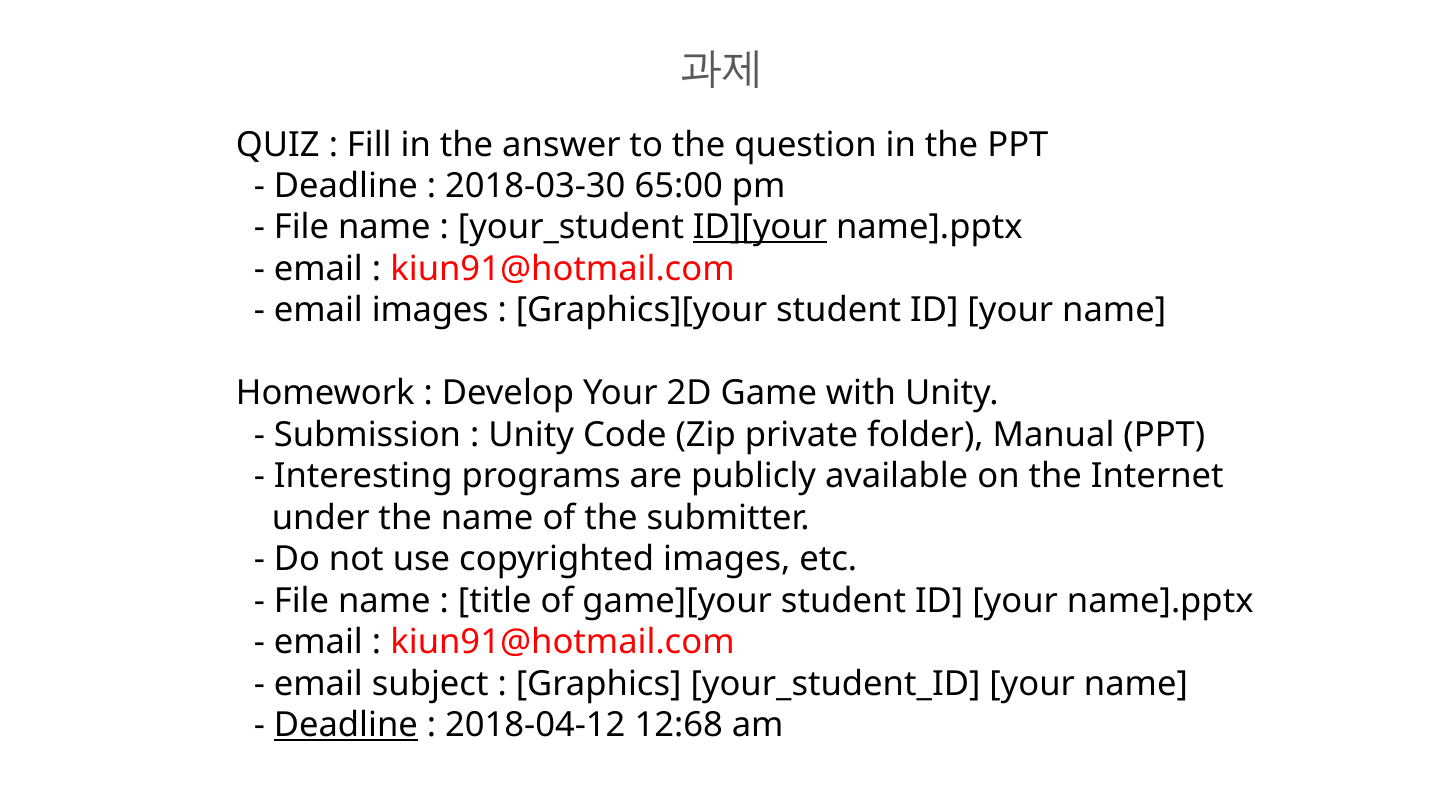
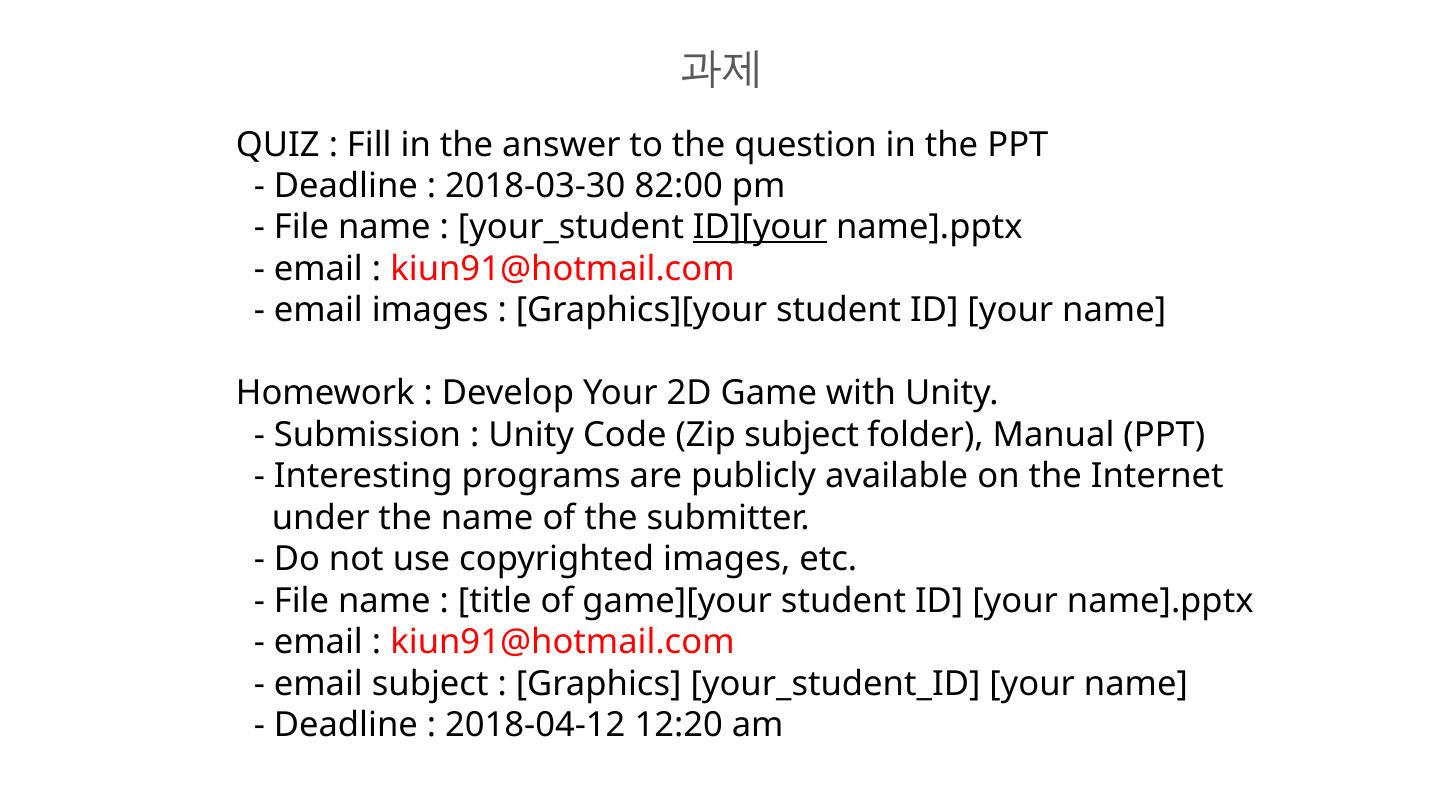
65:00: 65:00 -> 82:00
Zip private: private -> subject
Deadline at (346, 725) underline: present -> none
12:68: 12:68 -> 12:20
